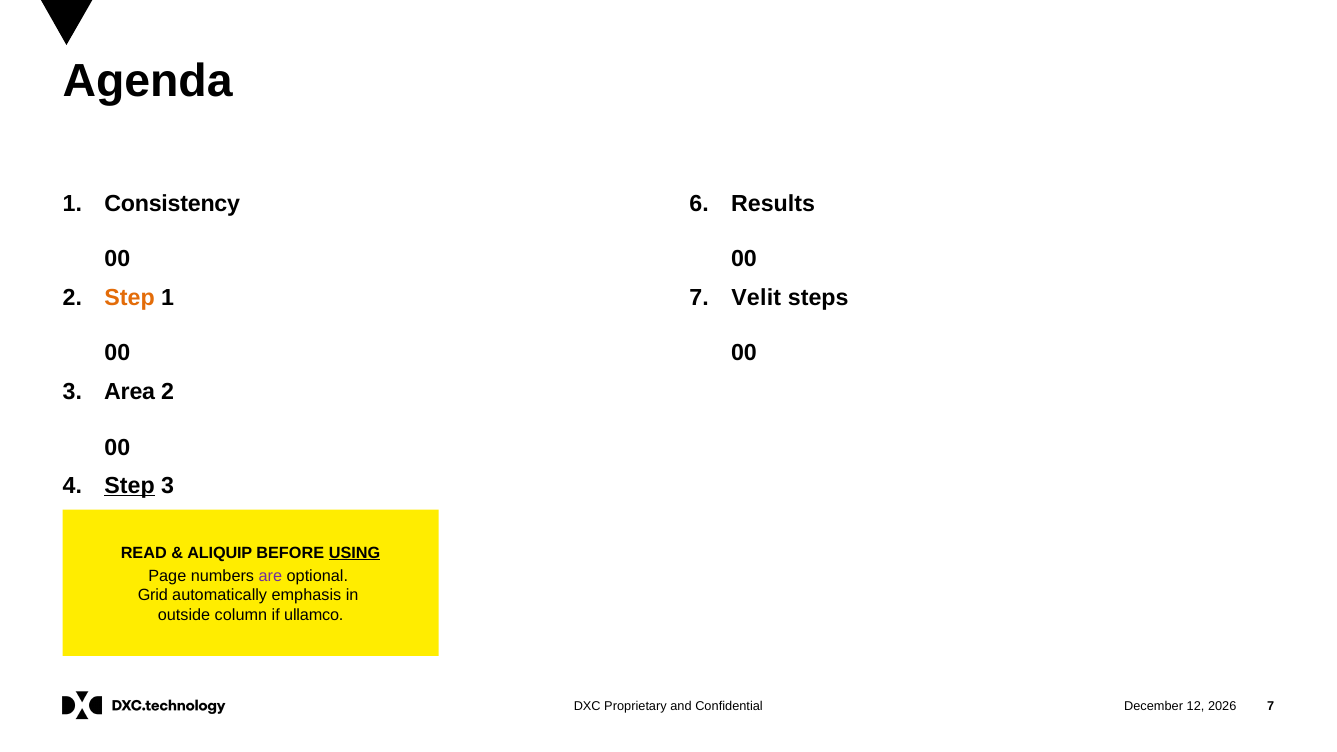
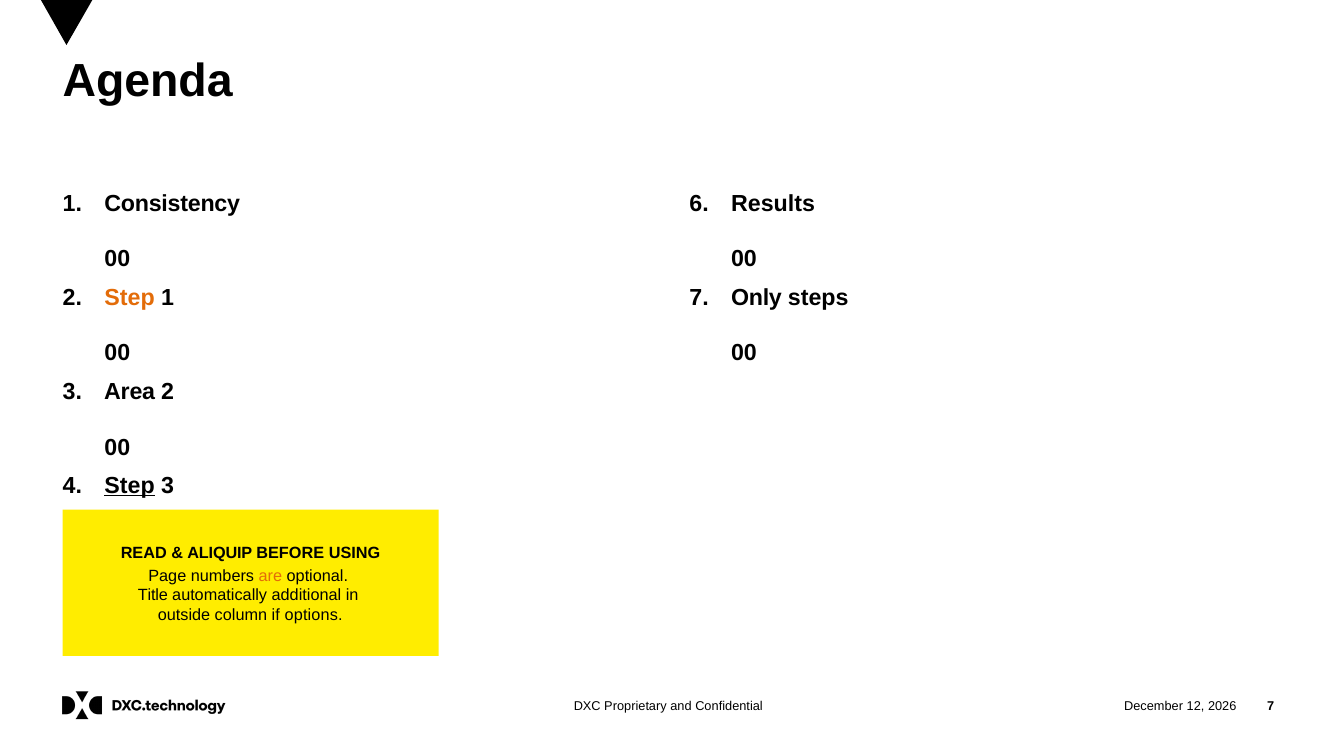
Velit: Velit -> Only
USING underline: present -> none
are colour: purple -> orange
Grid: Grid -> Title
emphasis: emphasis -> additional
ullamco: ullamco -> options
